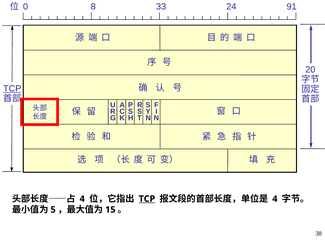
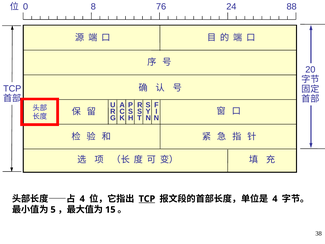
33: 33 -> 76
91: 91 -> 88
TCP at (12, 88) underline: present -> none
